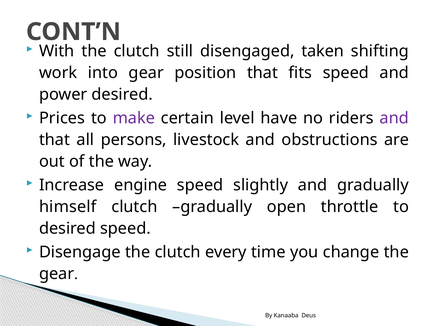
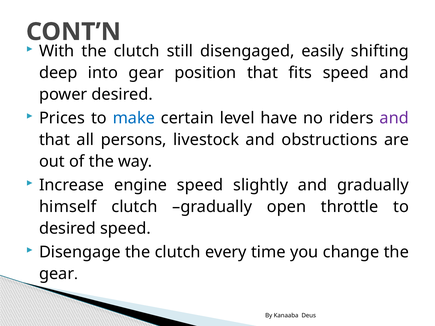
taken: taken -> easily
work: work -> deep
make colour: purple -> blue
